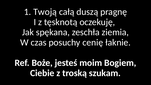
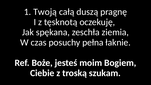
cenię: cenię -> pełna
